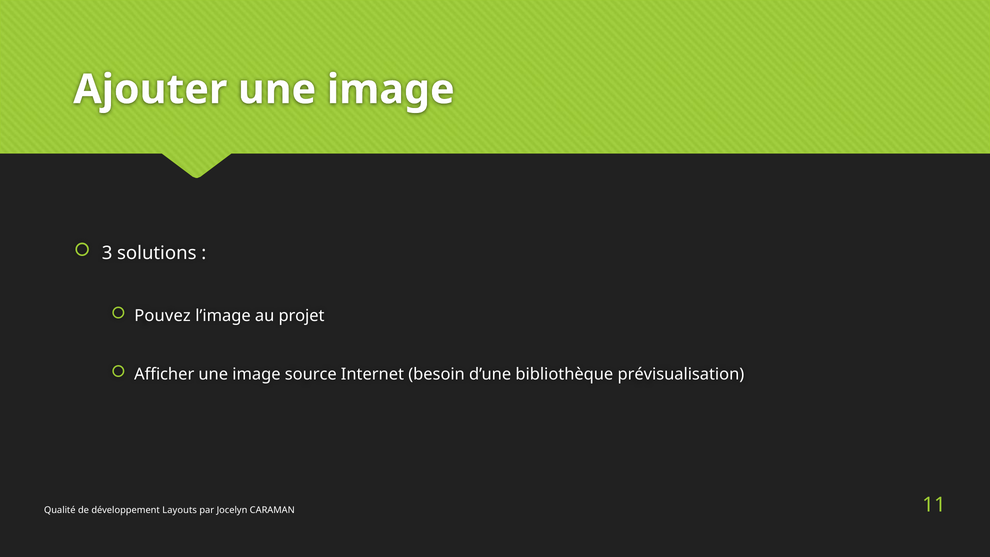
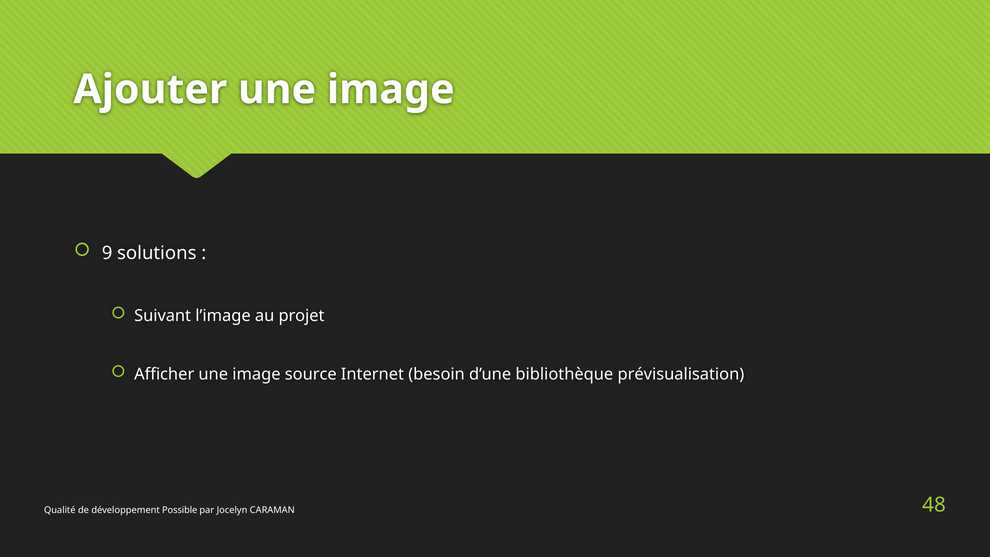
3: 3 -> 9
Pouvez: Pouvez -> Suivant
Layouts: Layouts -> Possible
11: 11 -> 48
